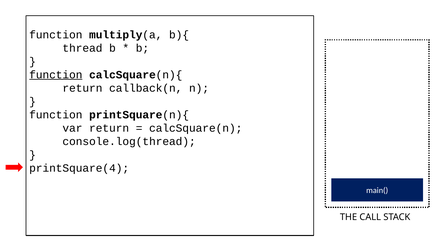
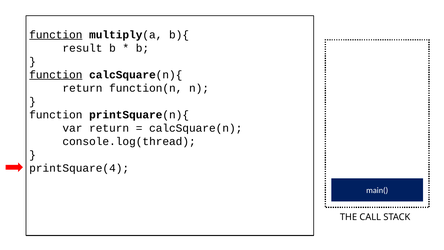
function at (56, 35) underline: none -> present
thread: thread -> result
callback(n: callback(n -> function(n
